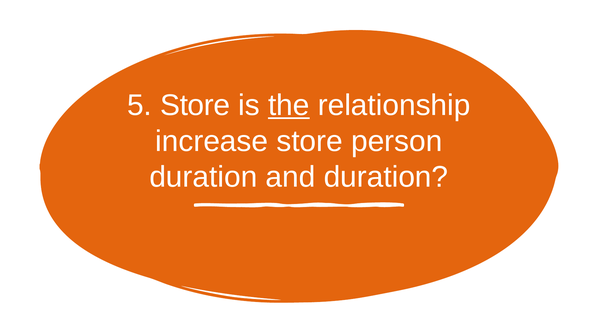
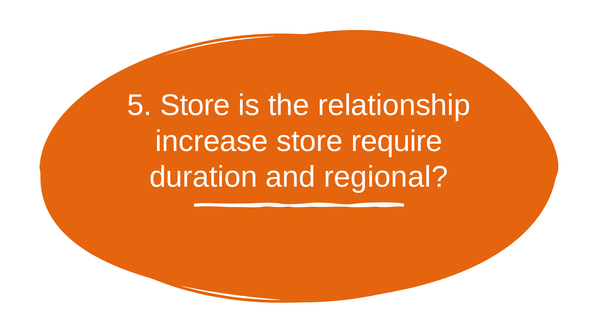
the underline: present -> none
person: person -> require
and duration: duration -> regional
